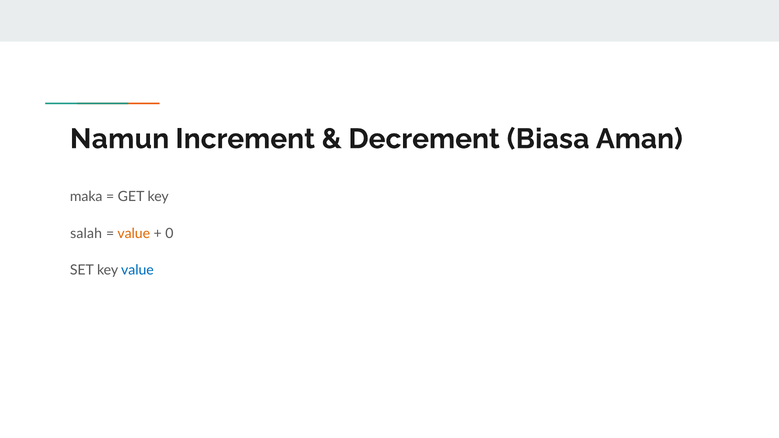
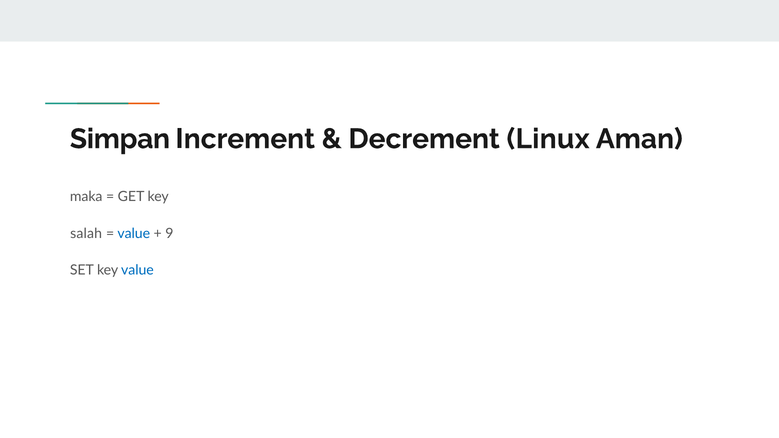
Namun: Namun -> Simpan
Biasa: Biasa -> Linux
value at (134, 234) colour: orange -> blue
0: 0 -> 9
